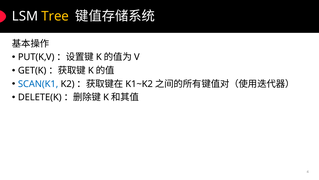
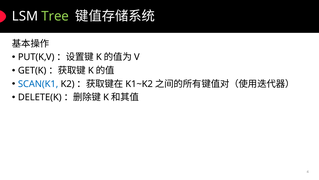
Tree colour: yellow -> light green
